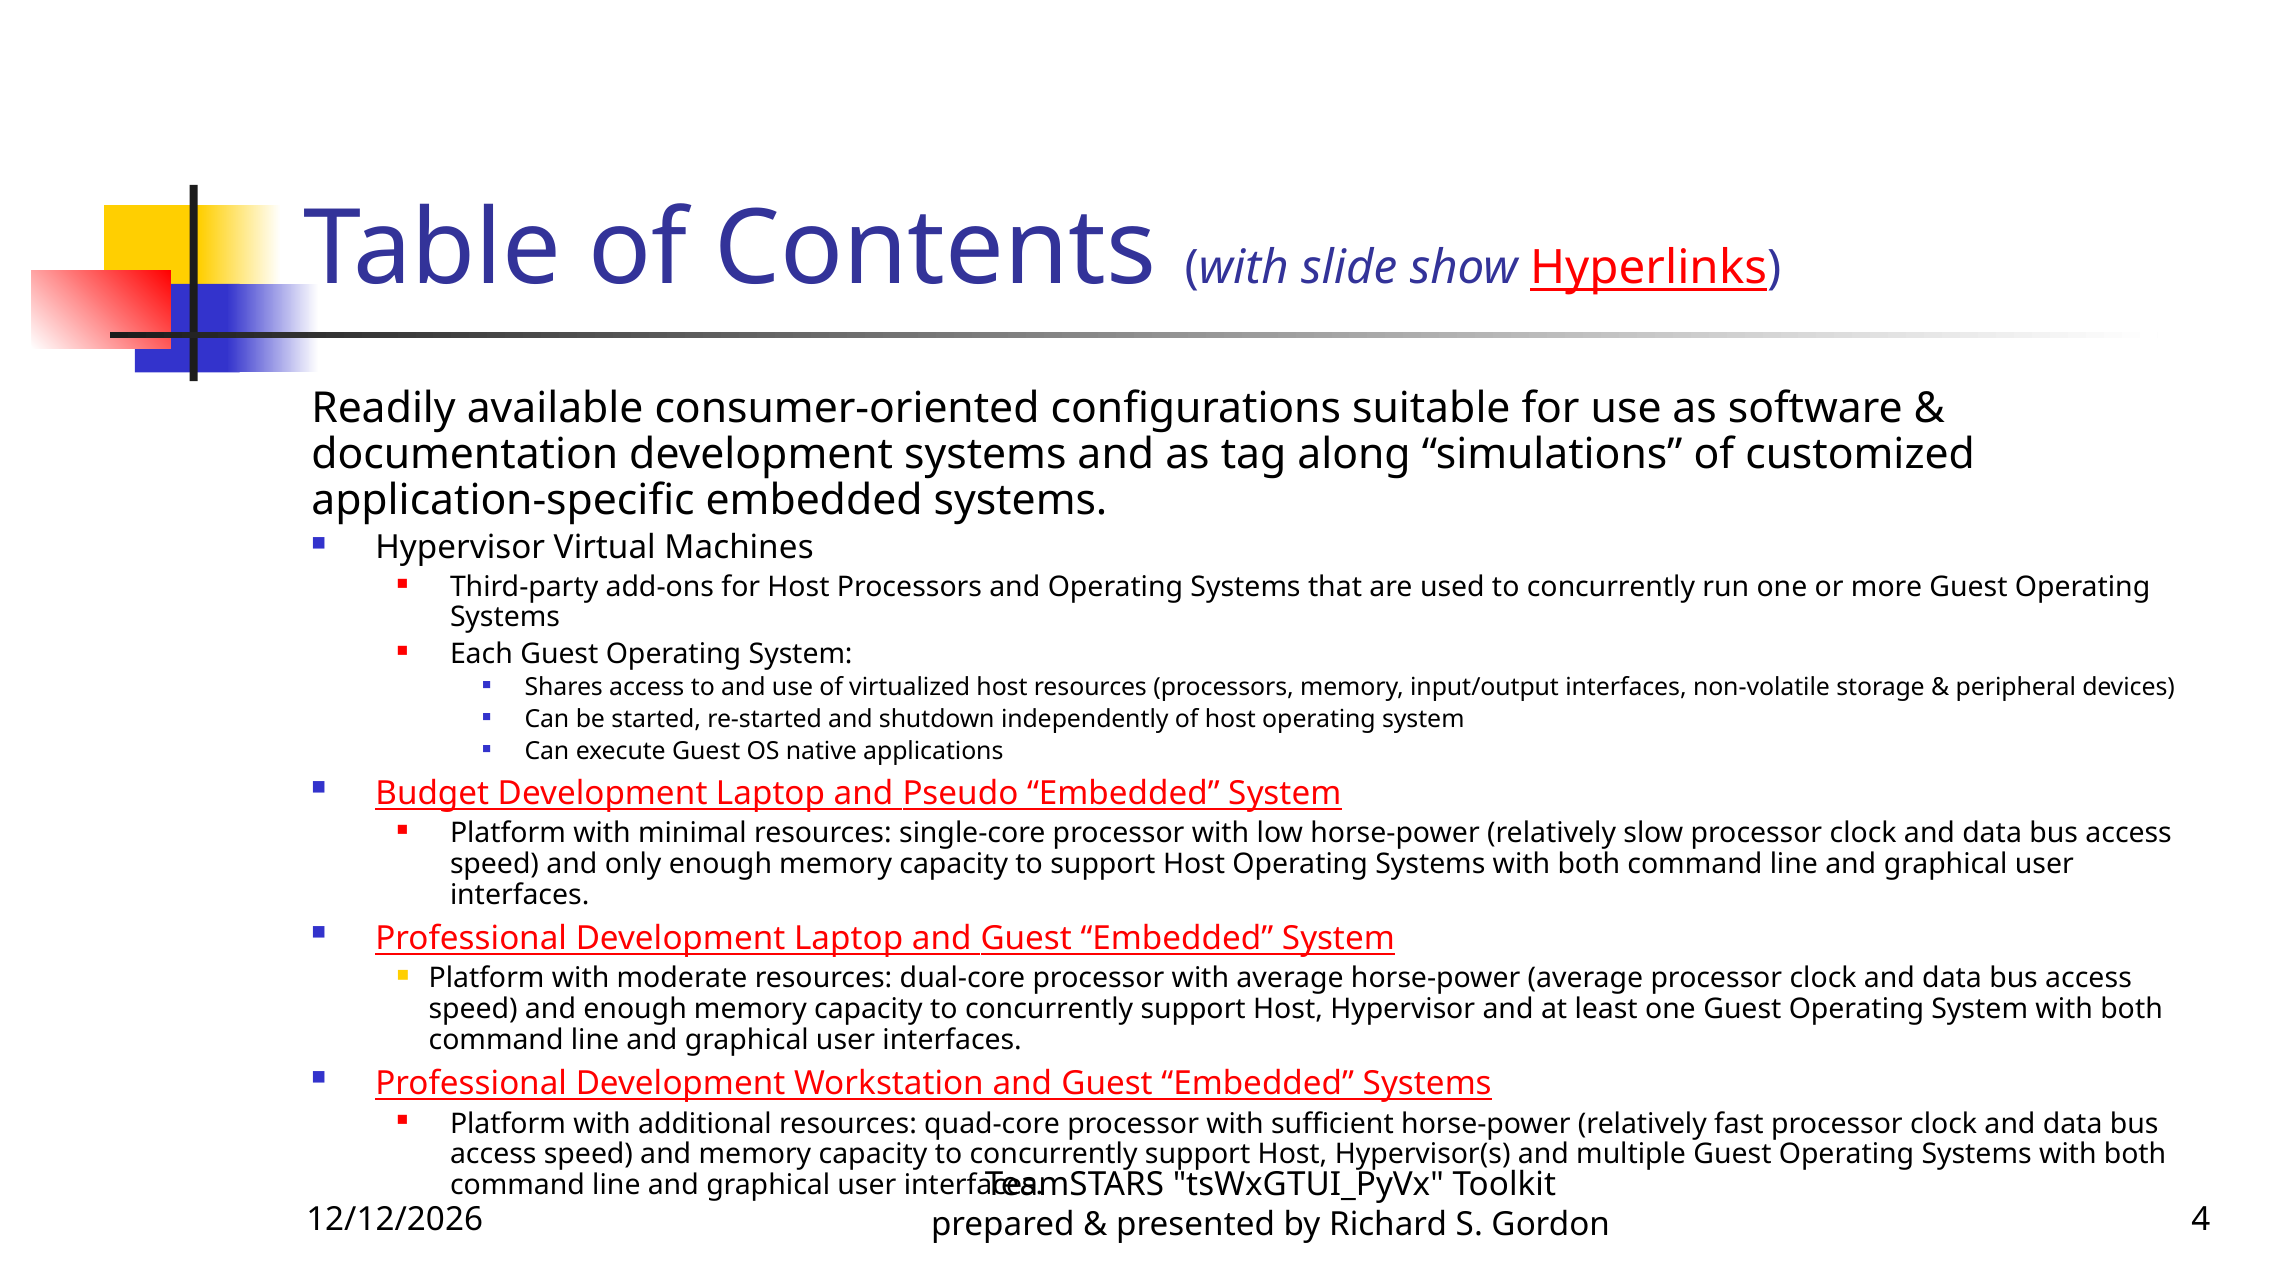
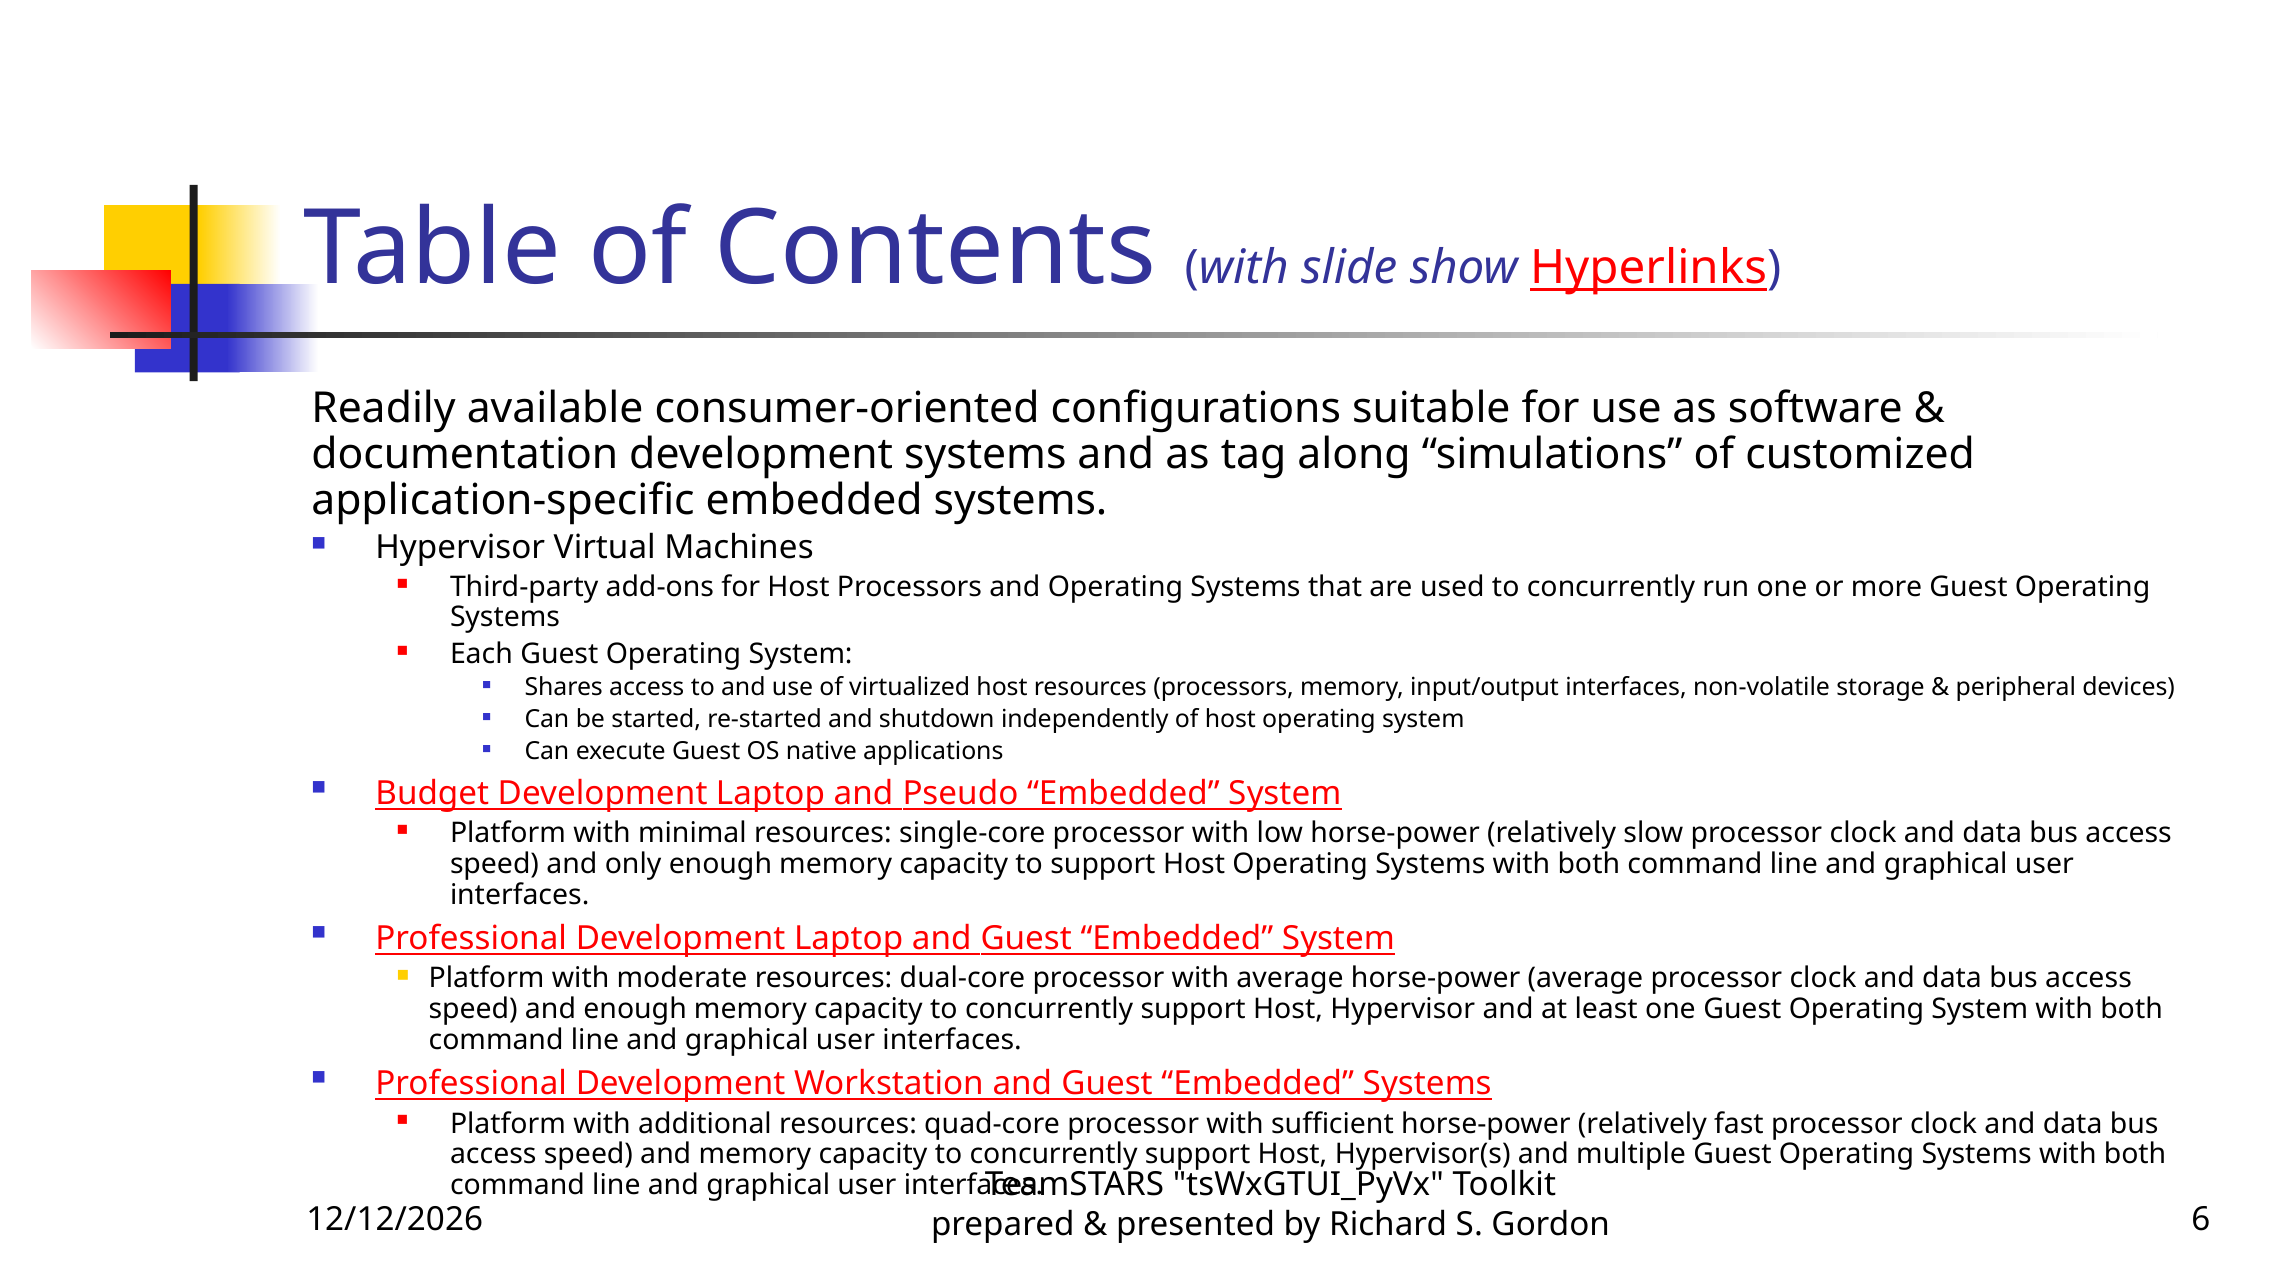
4: 4 -> 6
